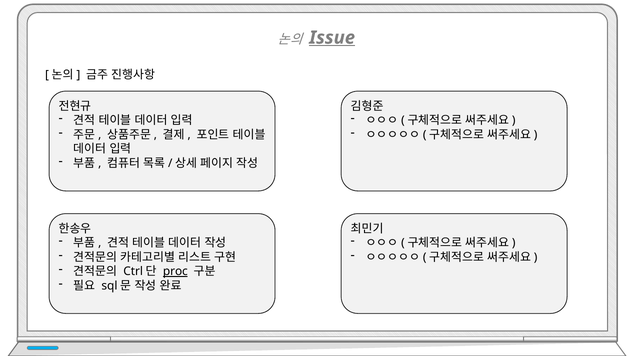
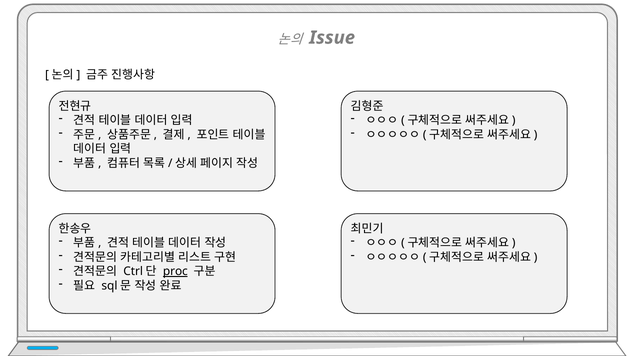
Issue underline: present -> none
